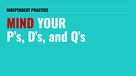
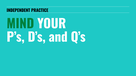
MIND colour: red -> green
